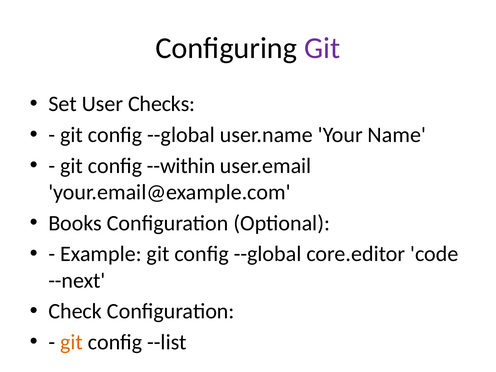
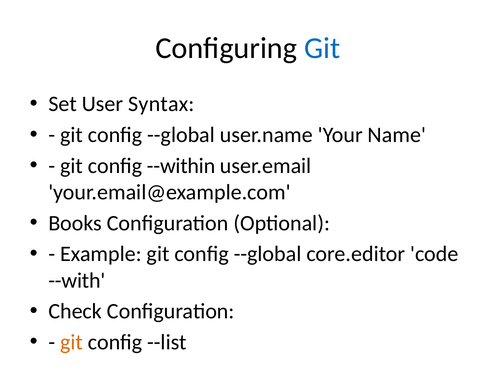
Git at (322, 48) colour: purple -> blue
Checks: Checks -> Syntax
--next: --next -> --with
